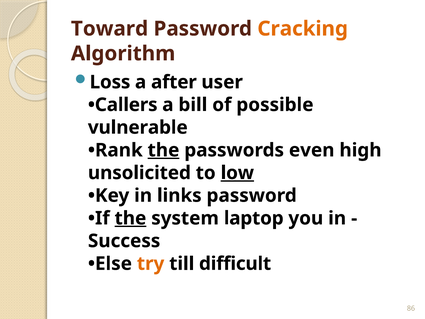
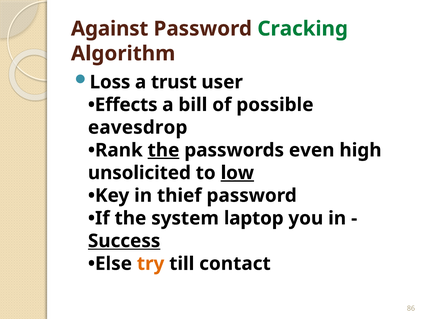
Toward: Toward -> Against
Cracking colour: orange -> green
after: after -> trust
Callers: Callers -> Effects
vulnerable: vulnerable -> eavesdrop
links: links -> thief
the at (130, 218) underline: present -> none
Success underline: none -> present
difficult: difficult -> contact
